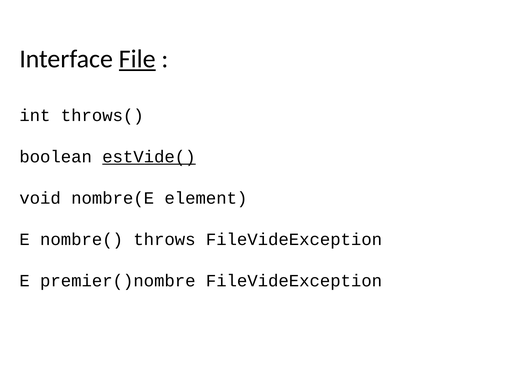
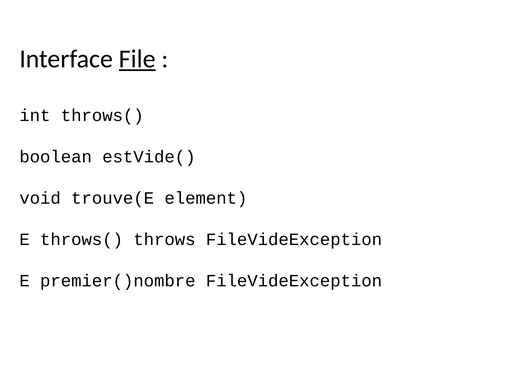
estVide( underline: present -> none
nombre(E: nombre(E -> trouve(E
E nombre(: nombre( -> throws(
